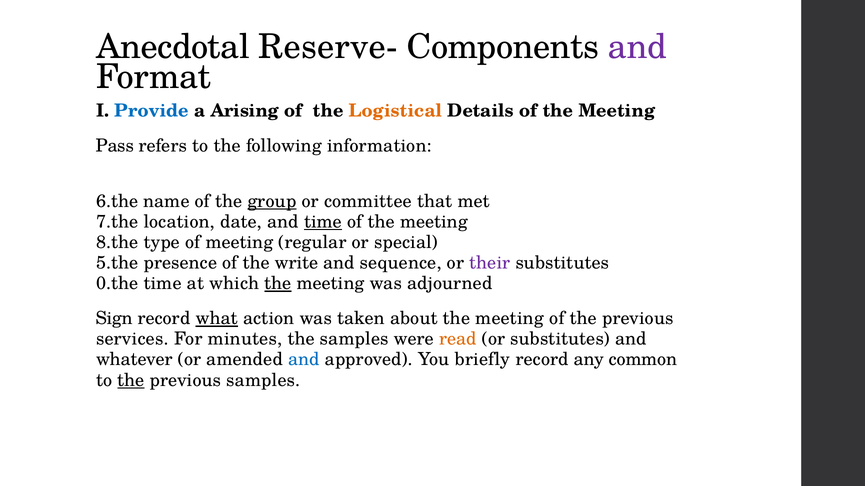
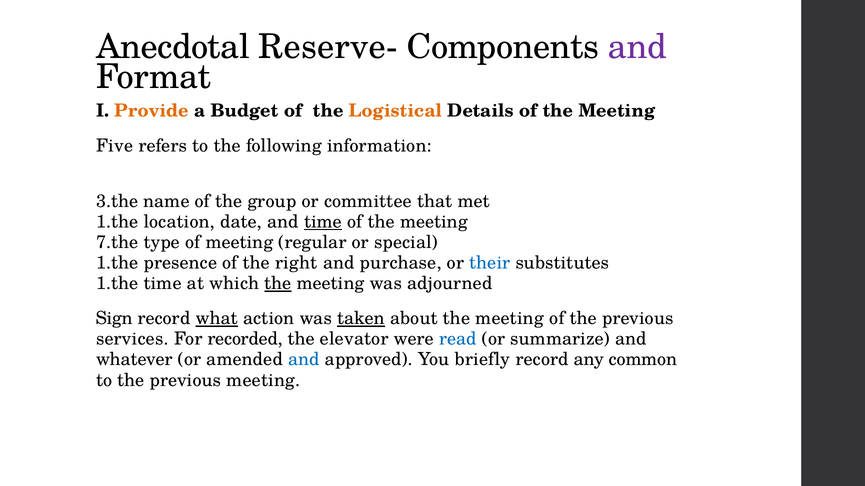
Provide colour: blue -> orange
Arising: Arising -> Budget
Pass: Pass -> Five
6.the: 6.the -> 3.the
group underline: present -> none
7.the at (117, 222): 7.the -> 1.the
8.the: 8.the -> 7.the
5.the at (117, 263): 5.the -> 1.the
write: write -> right
sequence: sequence -> purchase
their colour: purple -> blue
0.the at (117, 284): 0.the -> 1.the
taken underline: none -> present
minutes: minutes -> recorded
the samples: samples -> elevator
read colour: orange -> blue
or substitutes: substitutes -> summarize
the at (131, 381) underline: present -> none
previous samples: samples -> meeting
